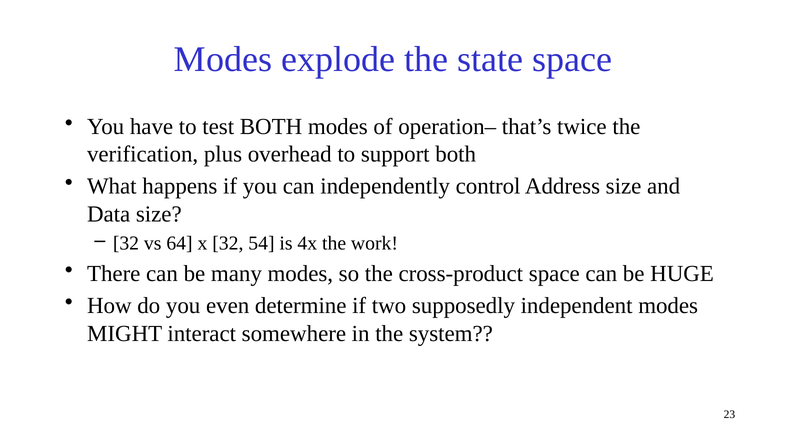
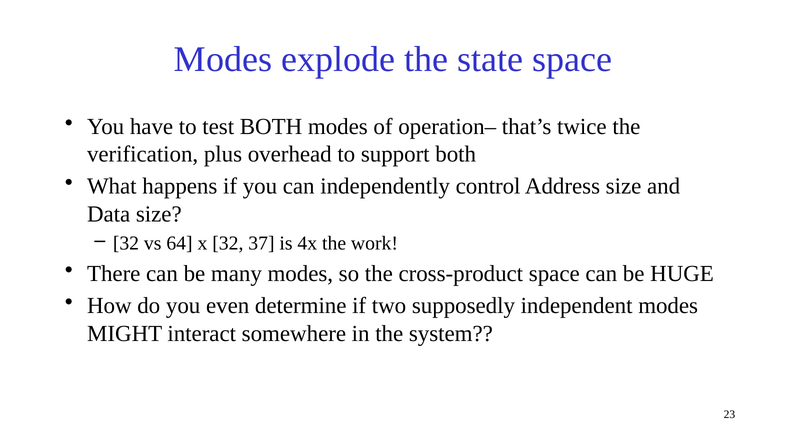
54: 54 -> 37
